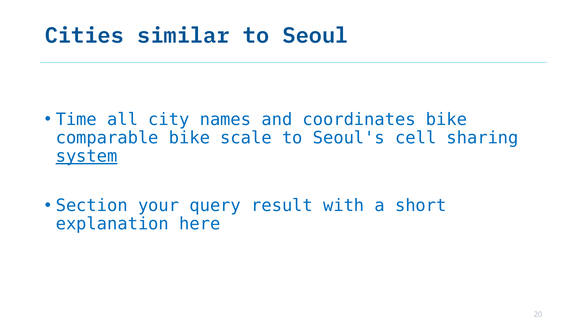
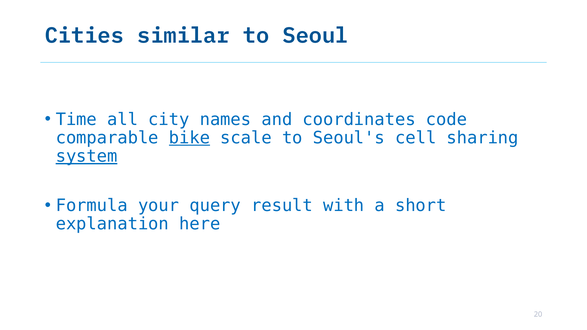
coordinates bike: bike -> code
bike at (189, 138) underline: none -> present
Section: Section -> Formula
